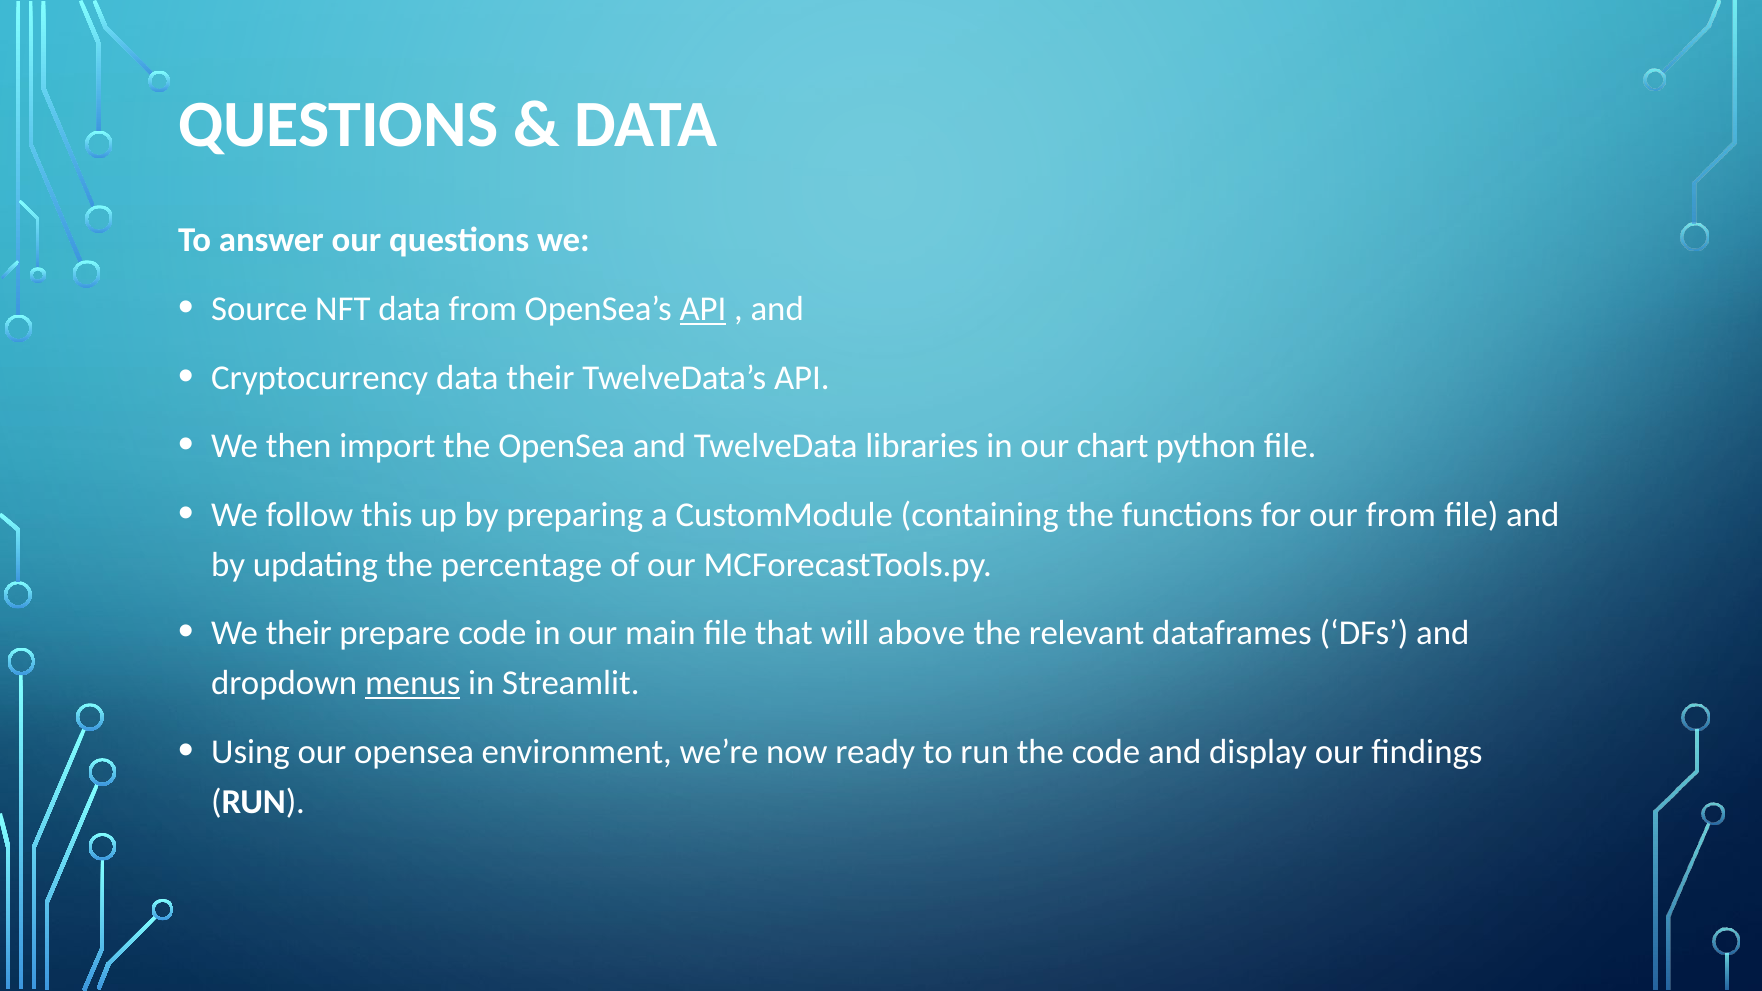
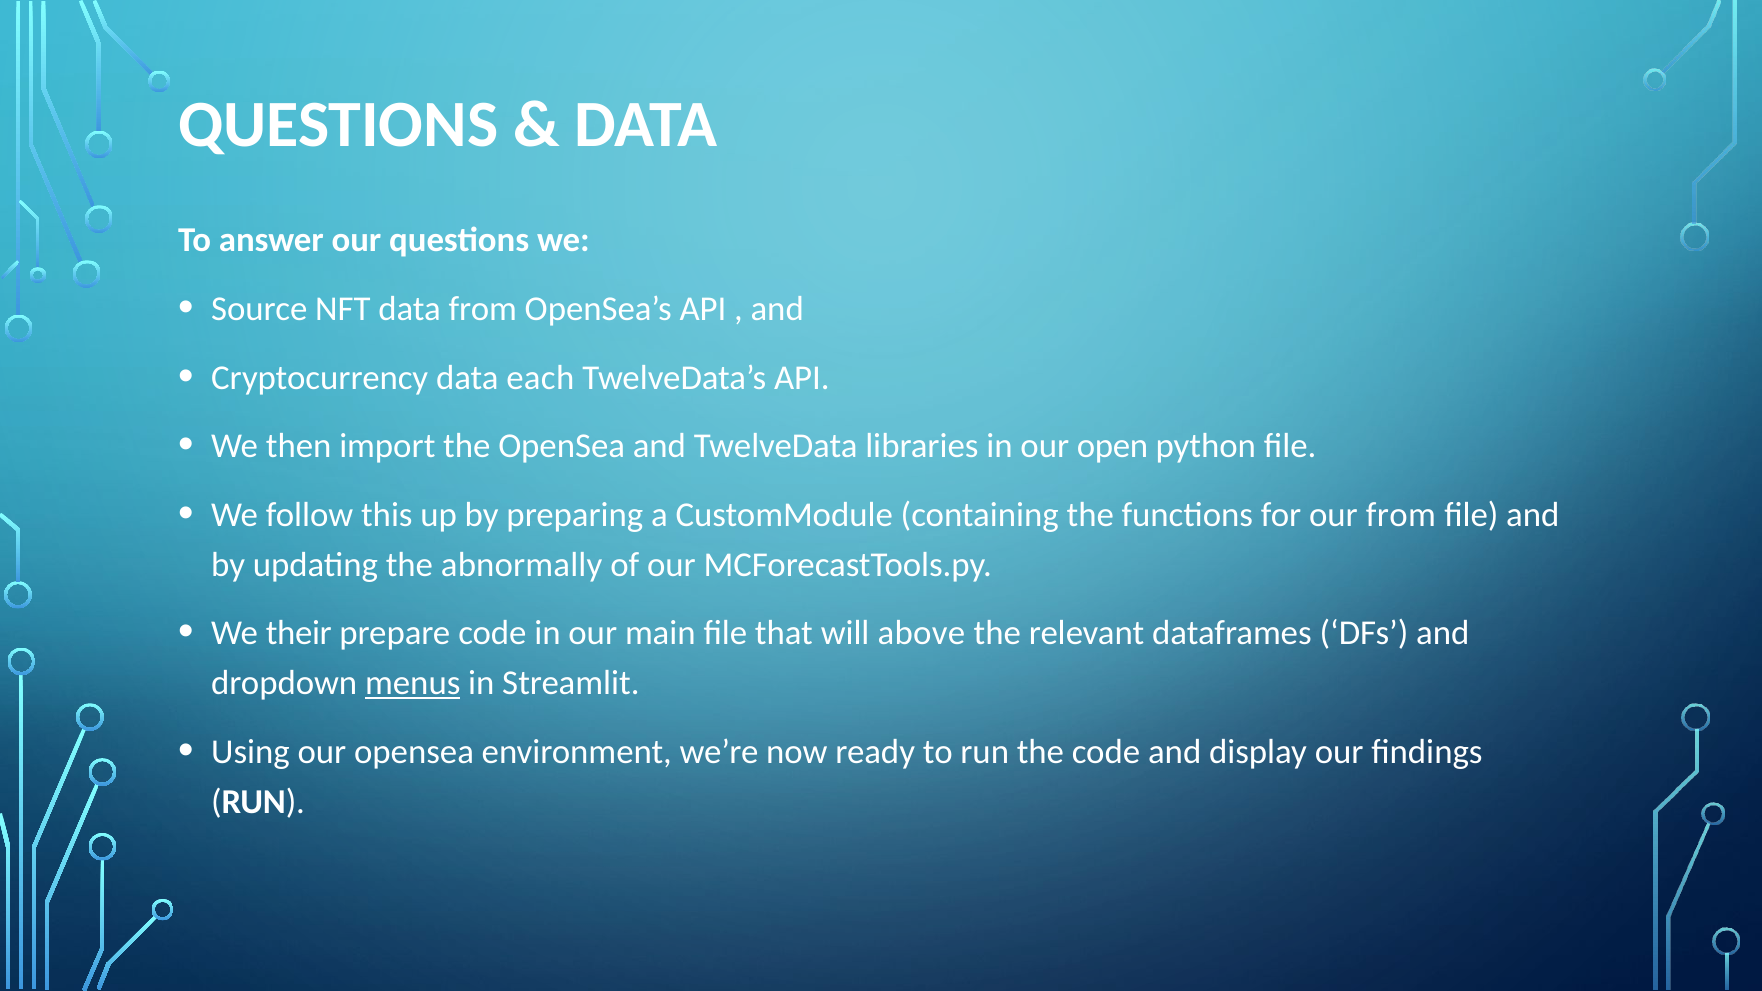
API at (703, 309) underline: present -> none
data their: their -> each
chart: chart -> open
percentage: percentage -> abnormally
